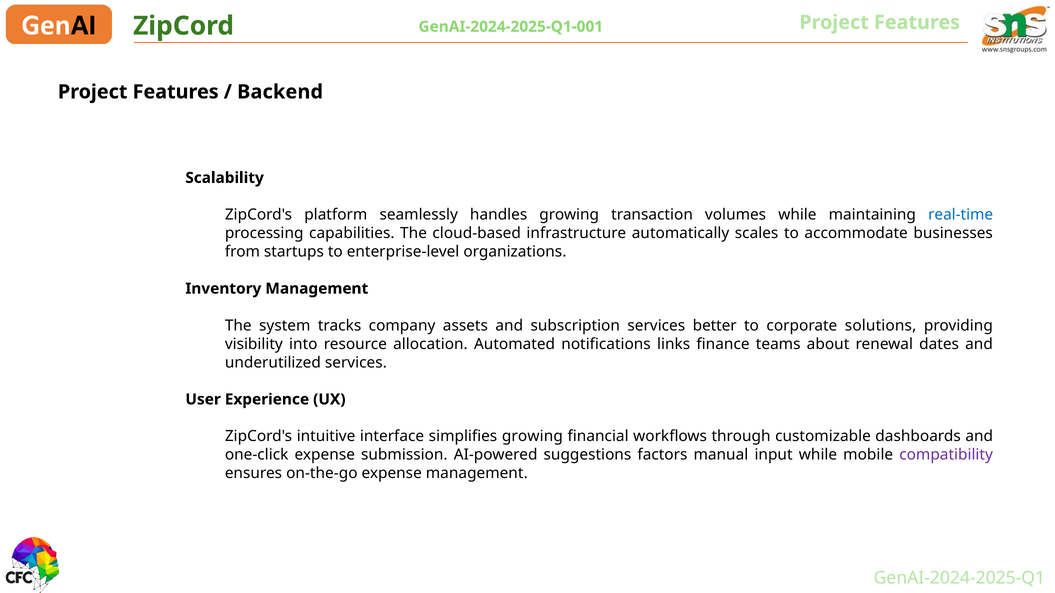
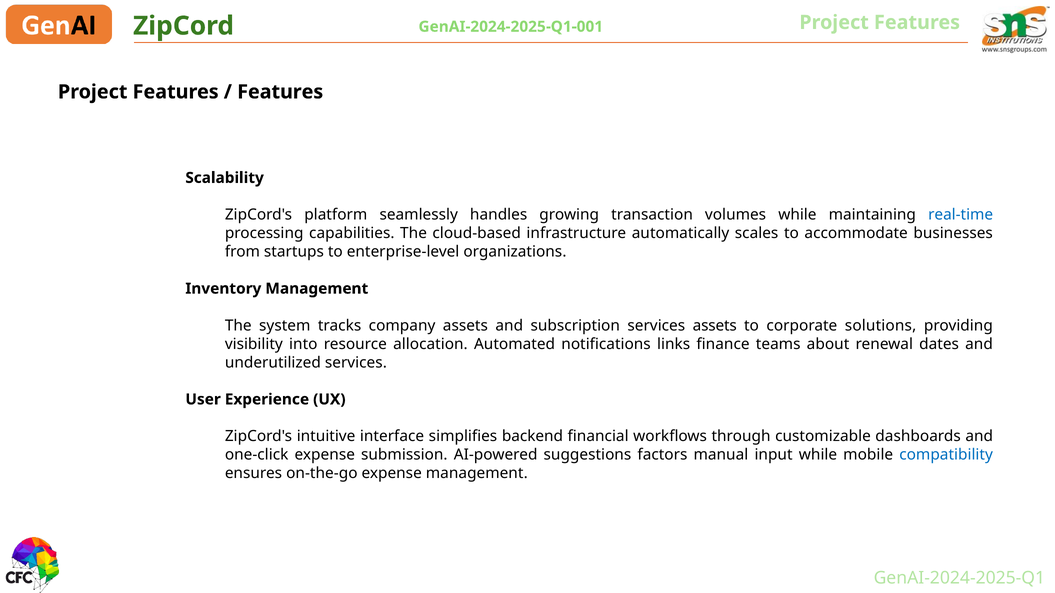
Backend at (280, 92): Backend -> Features
services better: better -> assets
simplifies growing: growing -> backend
compatibility colour: purple -> blue
